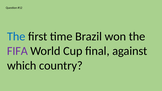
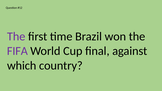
The at (16, 36) colour: blue -> purple
